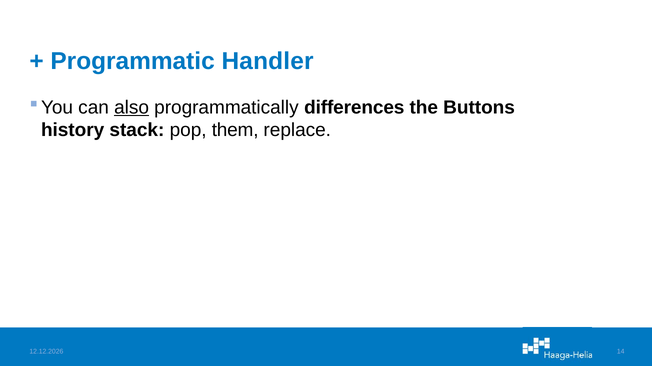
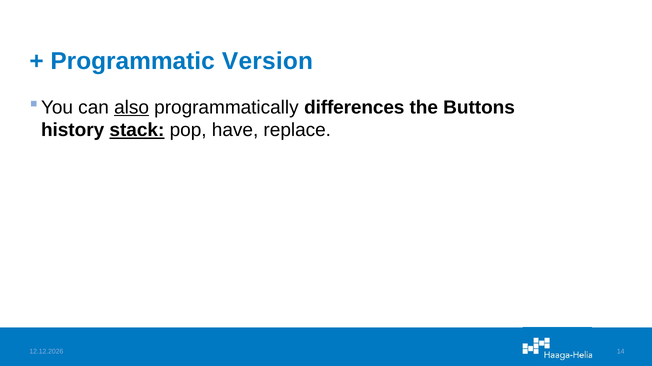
Handler: Handler -> Version
stack underline: none -> present
them: them -> have
